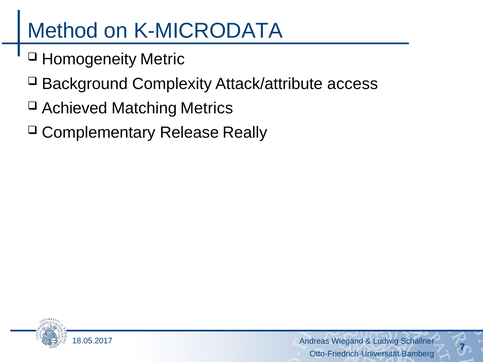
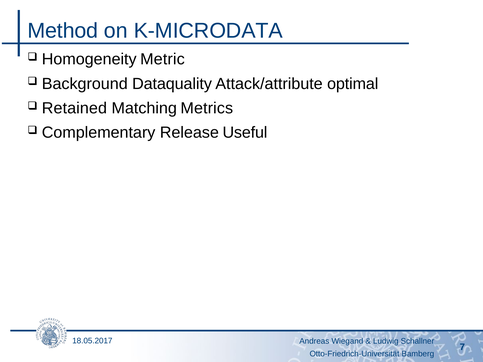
Complexity: Complexity -> Dataquality
access: access -> optimal
Achieved: Achieved -> Retained
Really: Really -> Useful
